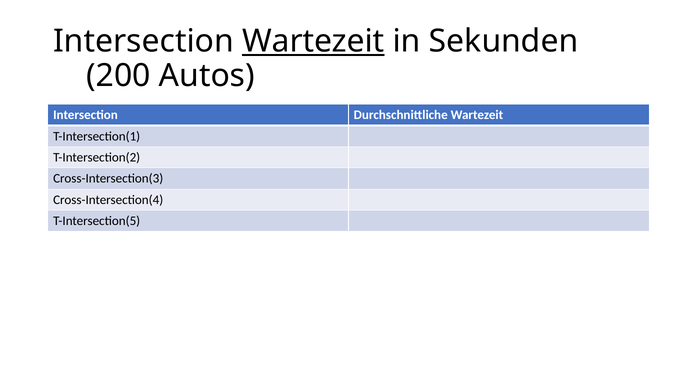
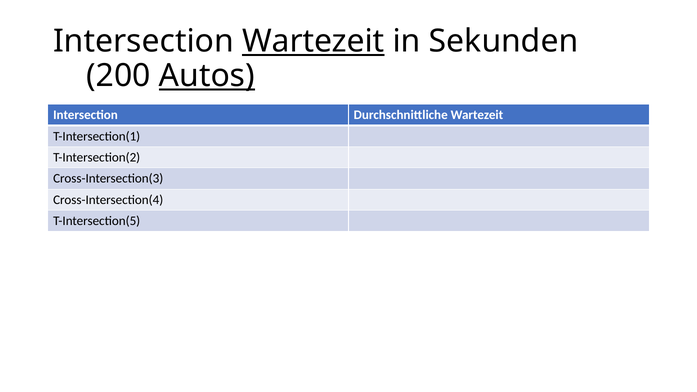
Autos underline: none -> present
